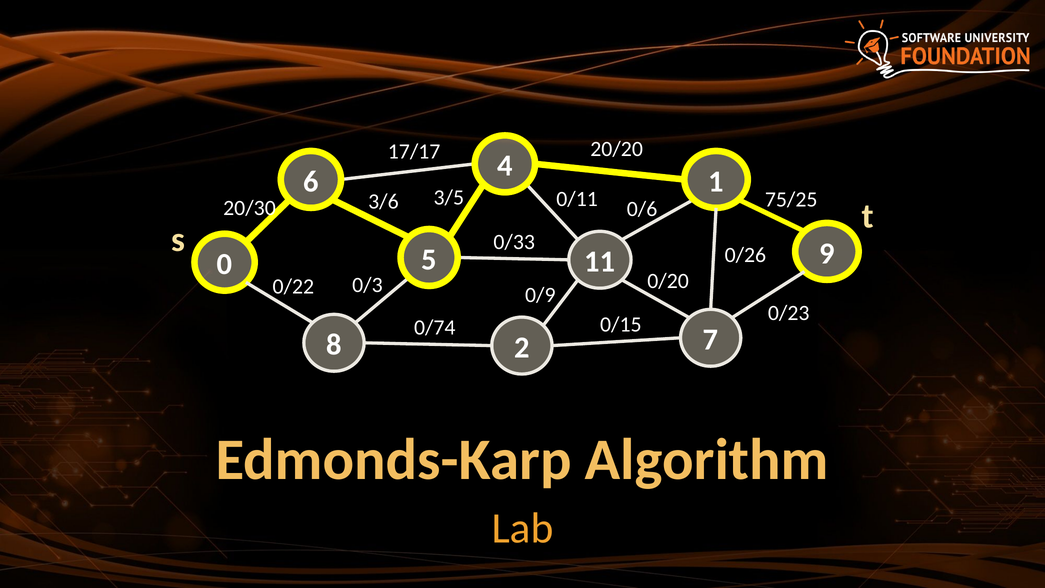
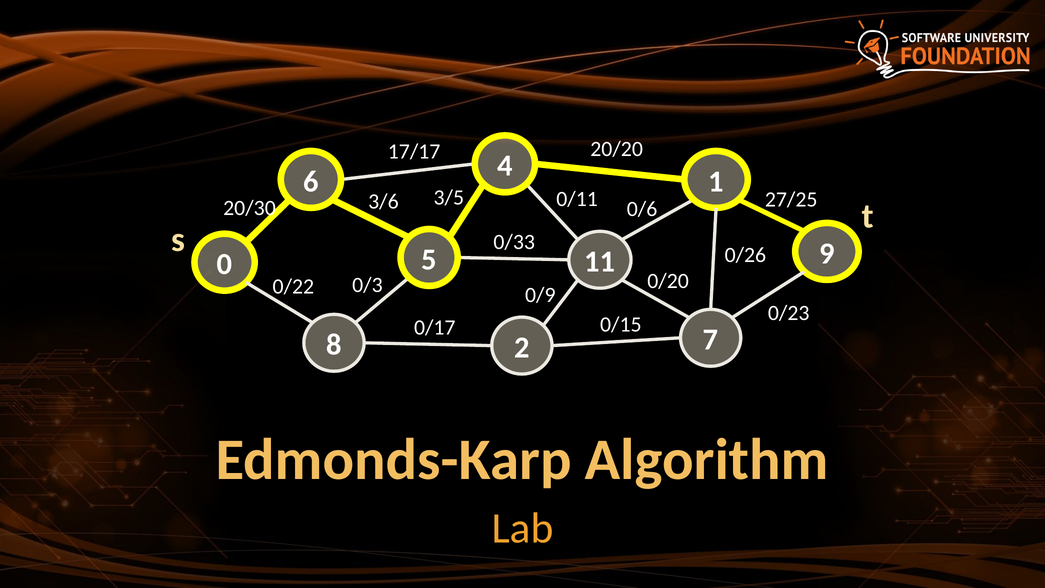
75/25: 75/25 -> 27/25
0/74: 0/74 -> 0/17
